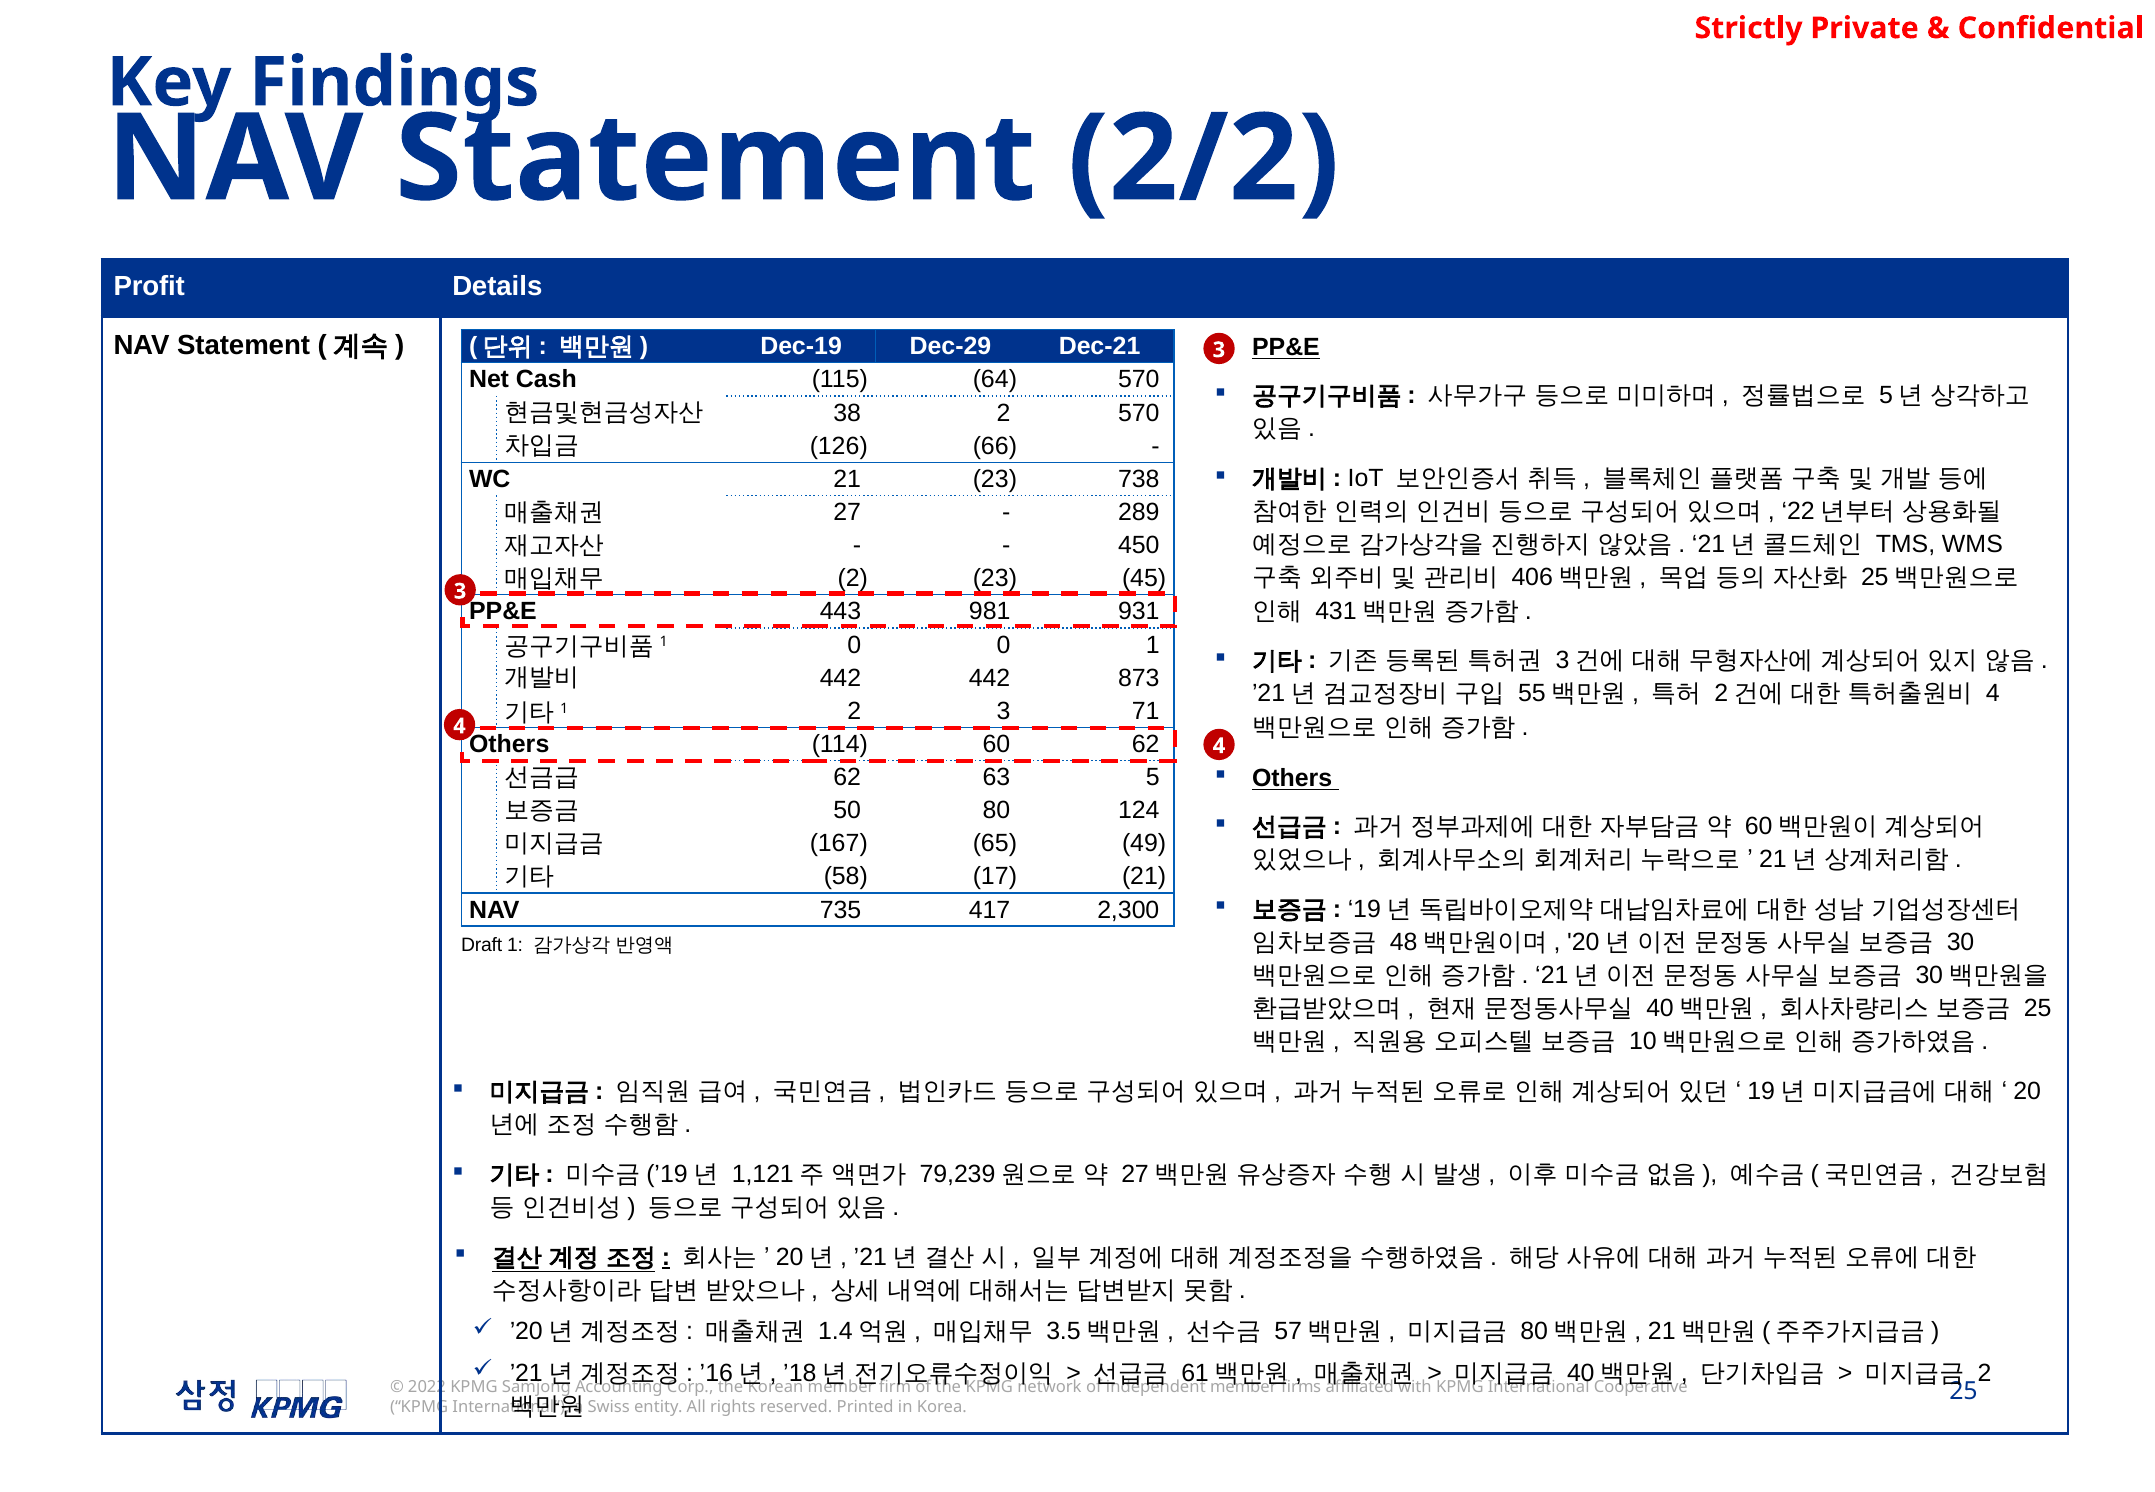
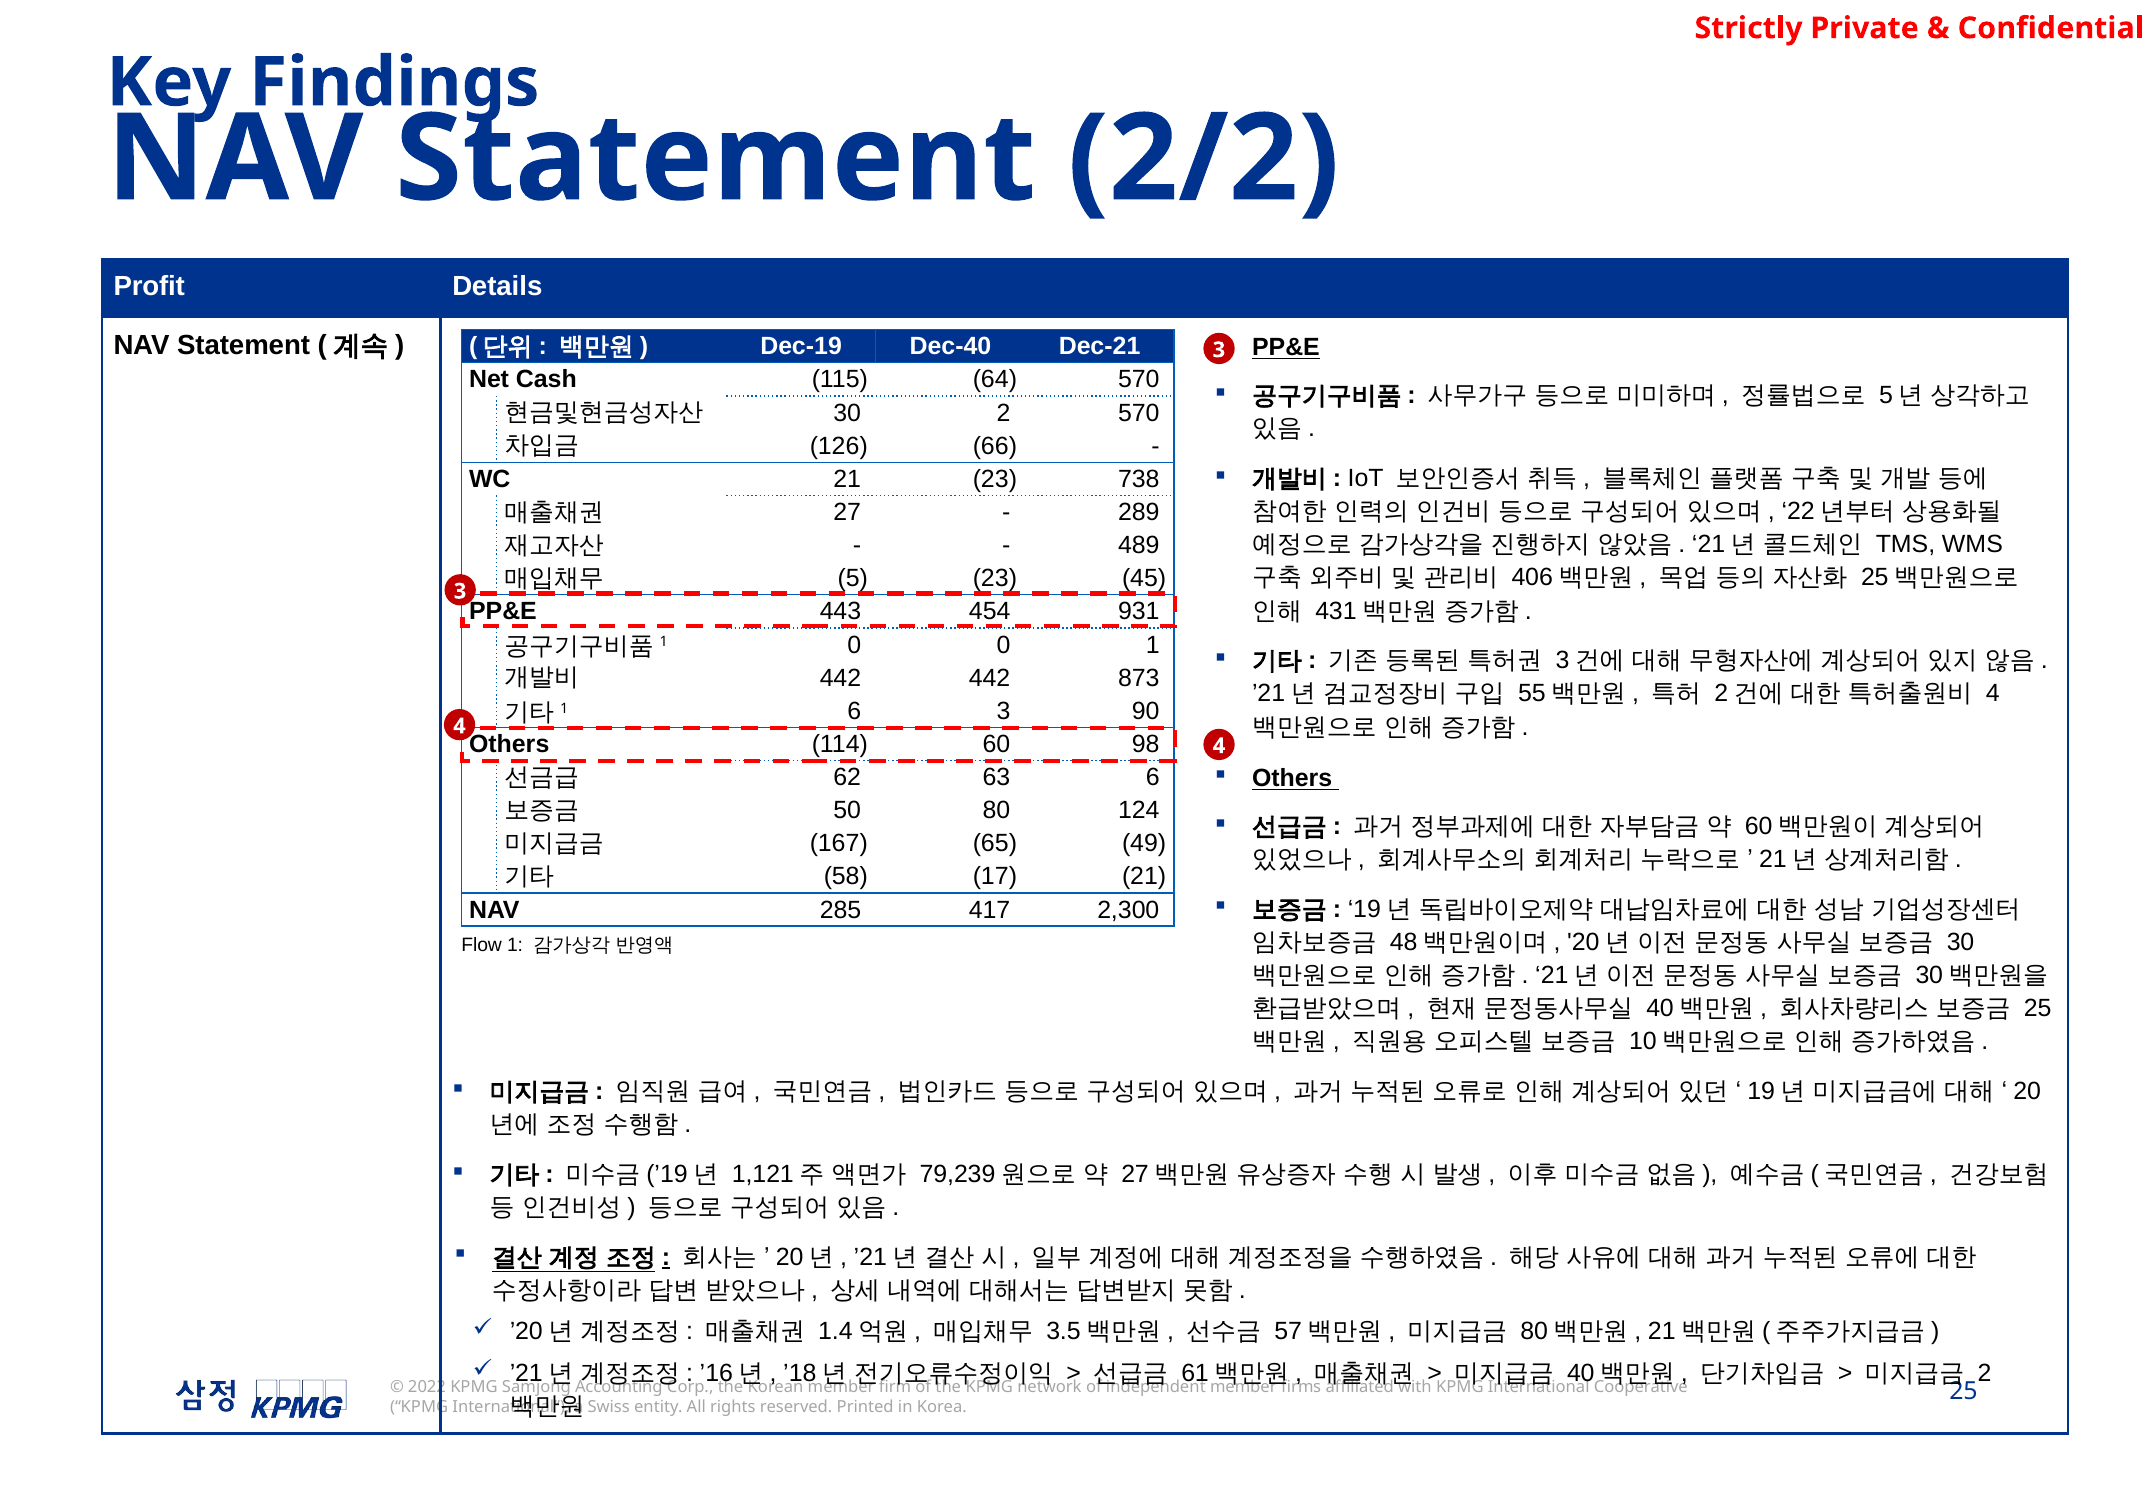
Dec-29: Dec-29 -> Dec-40
38 at (847, 413): 38 -> 30
450: 450 -> 489
2 at (853, 579): 2 -> 5
981: 981 -> 454
2 at (854, 711): 2 -> 6
71: 71 -> 90
60 62: 62 -> 98
63 5: 5 -> 6
735: 735 -> 285
Draft: Draft -> Flow
